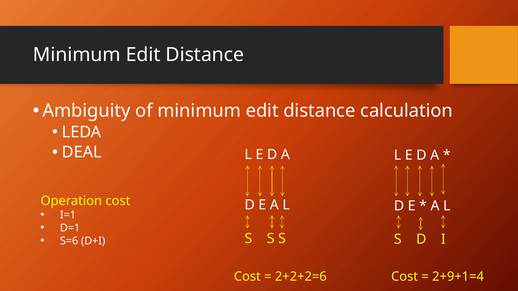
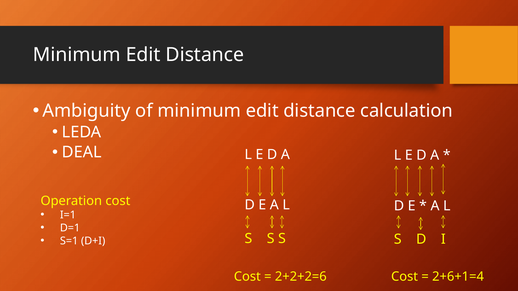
S=6: S=6 -> S=1
2+9+1=4: 2+9+1=4 -> 2+6+1=4
